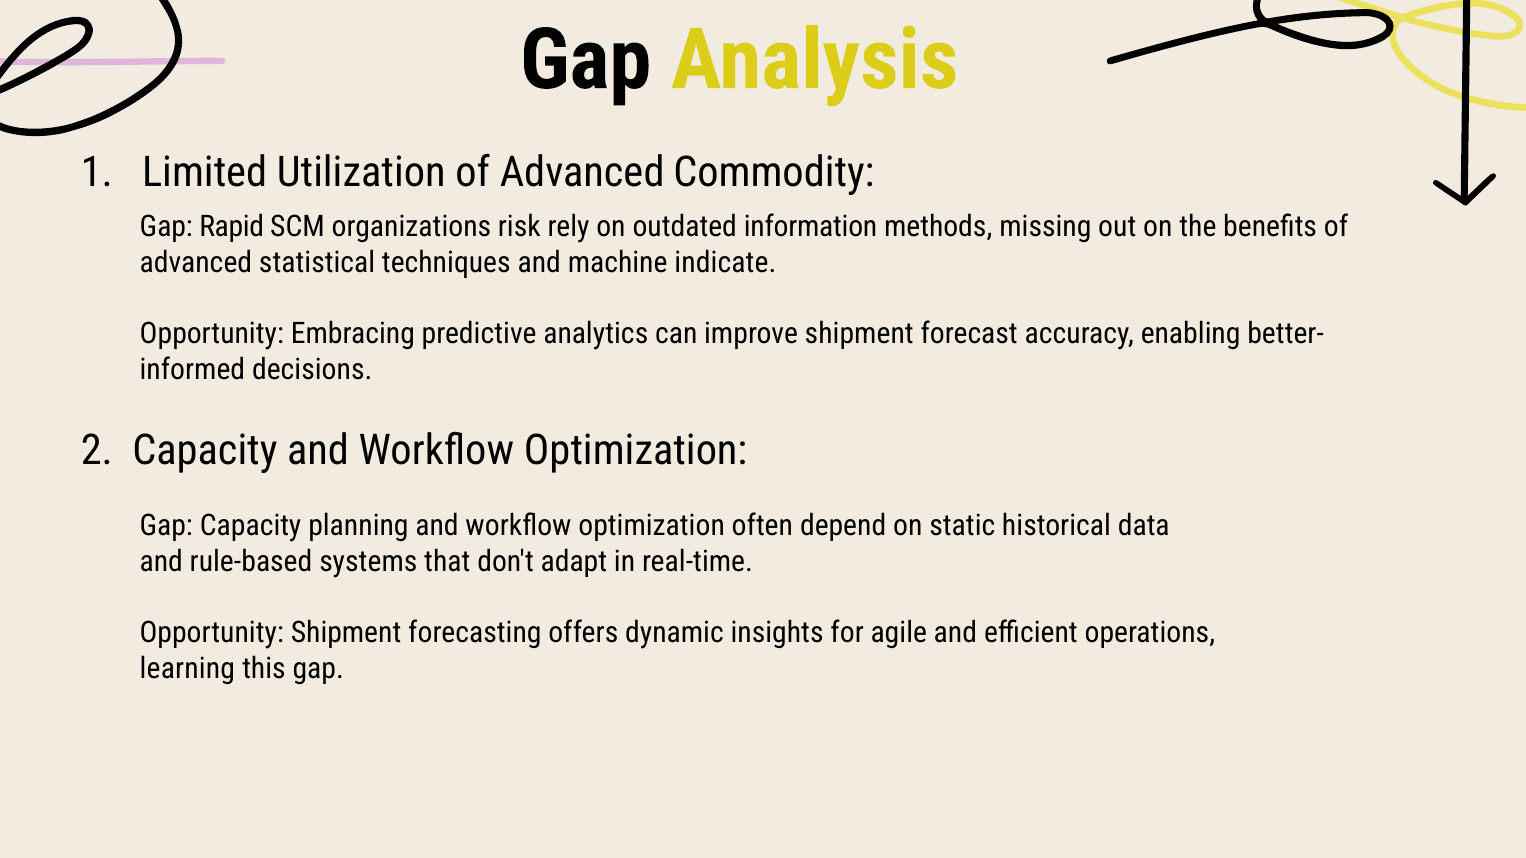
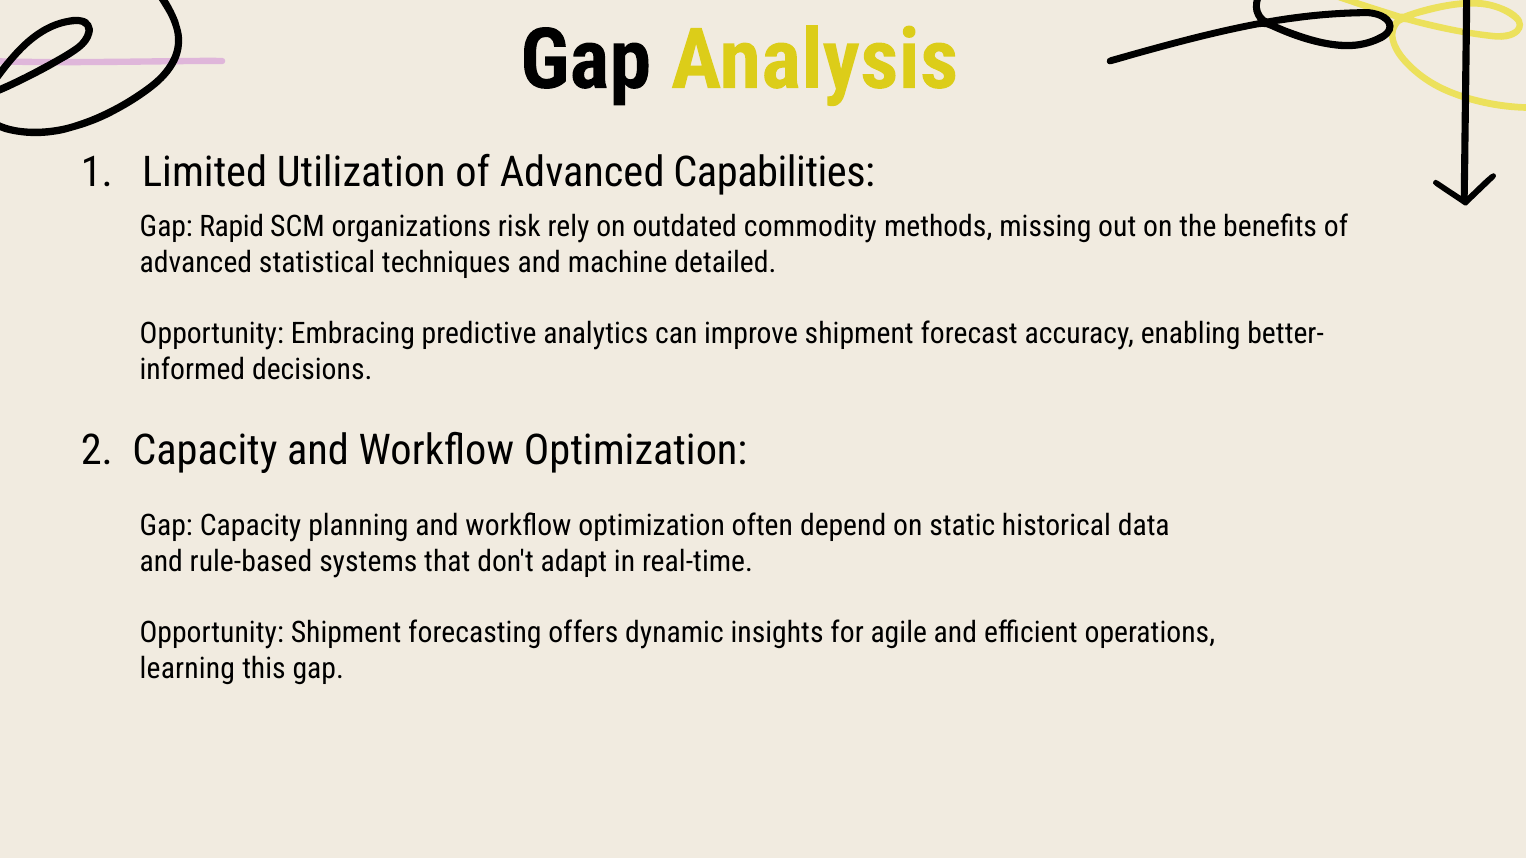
Commodity: Commodity -> Capabilities
information: information -> commodity
indicate: indicate -> detailed
